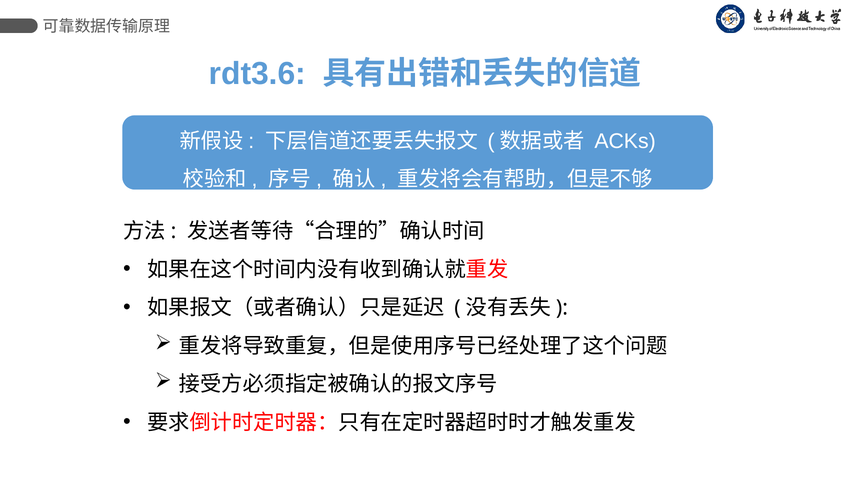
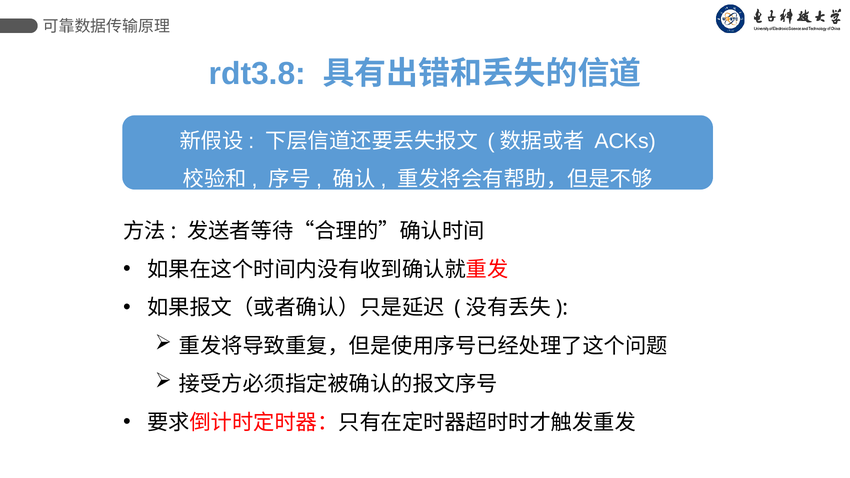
rdt3.6: rdt3.6 -> rdt3.8
